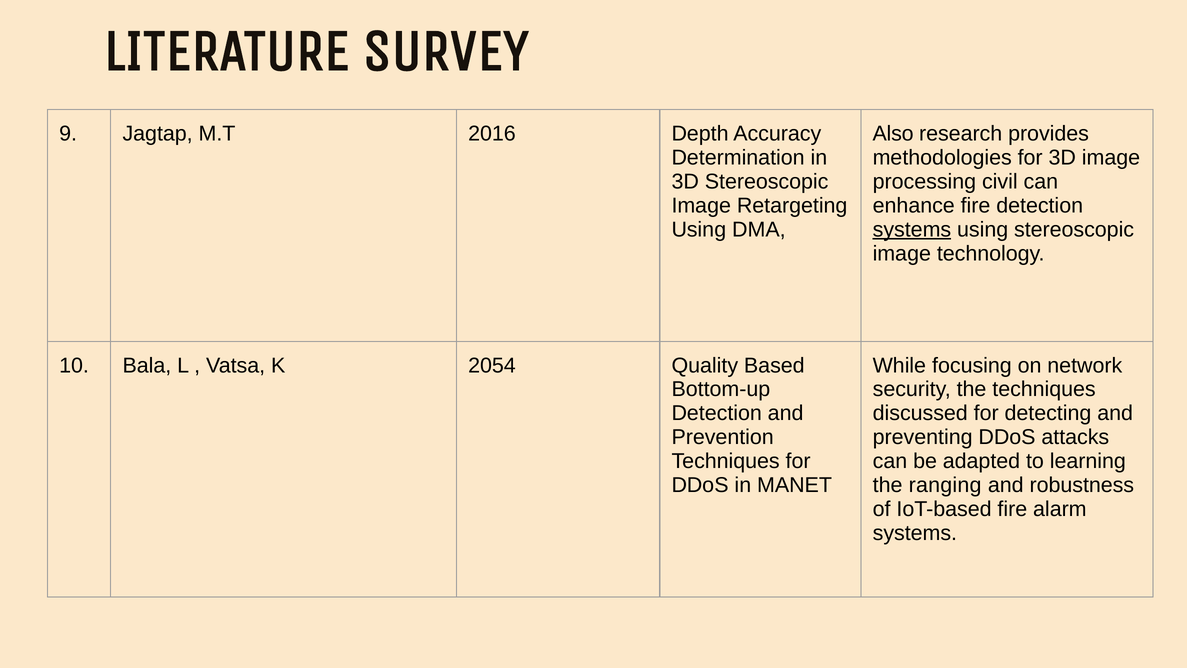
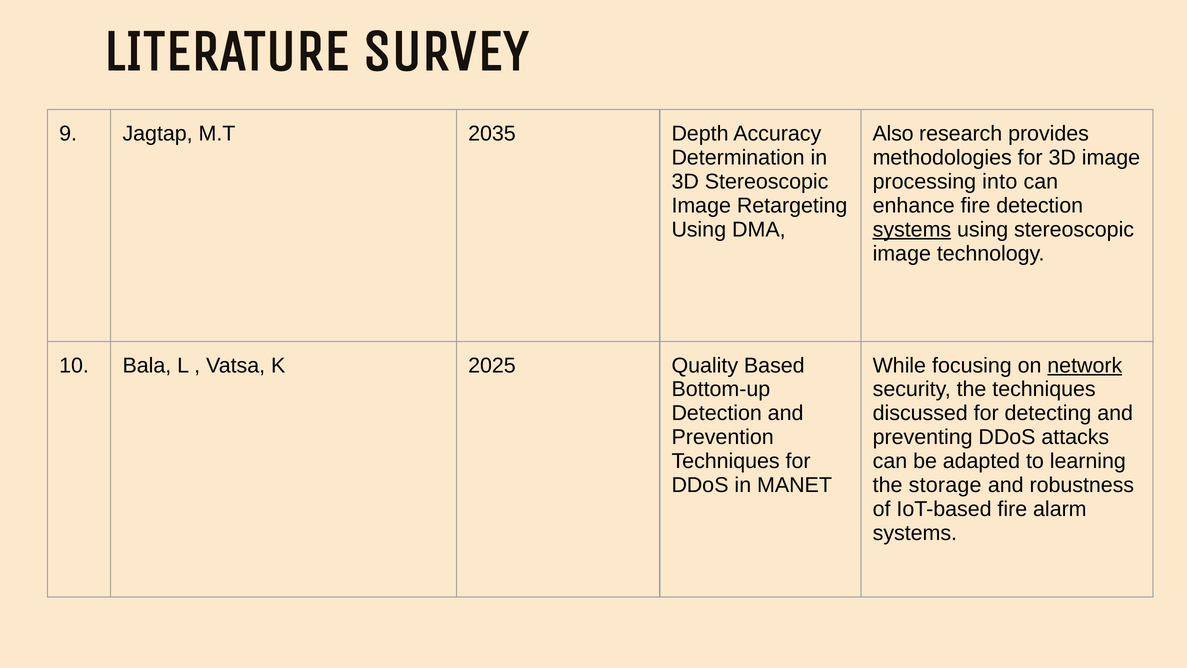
2016: 2016 -> 2035
civil: civil -> into
2054: 2054 -> 2025
network underline: none -> present
ranging: ranging -> storage
